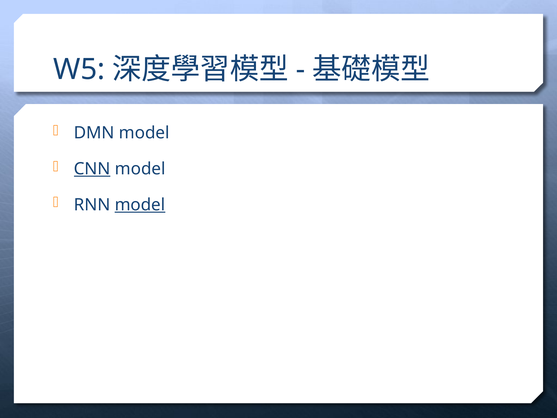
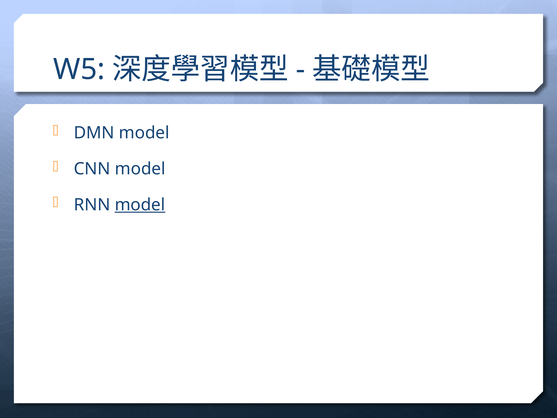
CNN underline: present -> none
